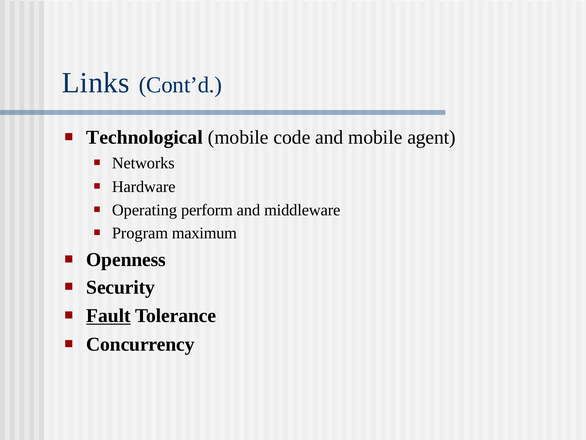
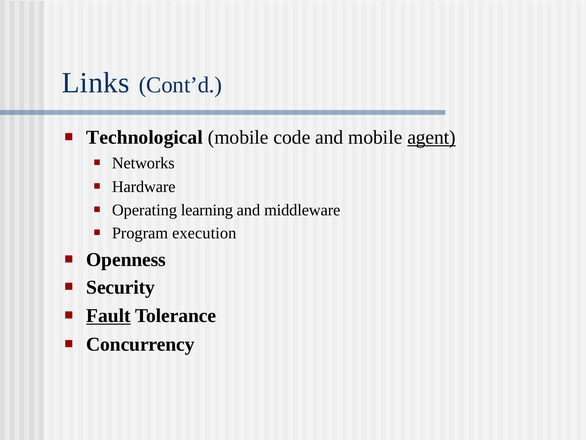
agent underline: none -> present
perform: perform -> learning
maximum: maximum -> execution
